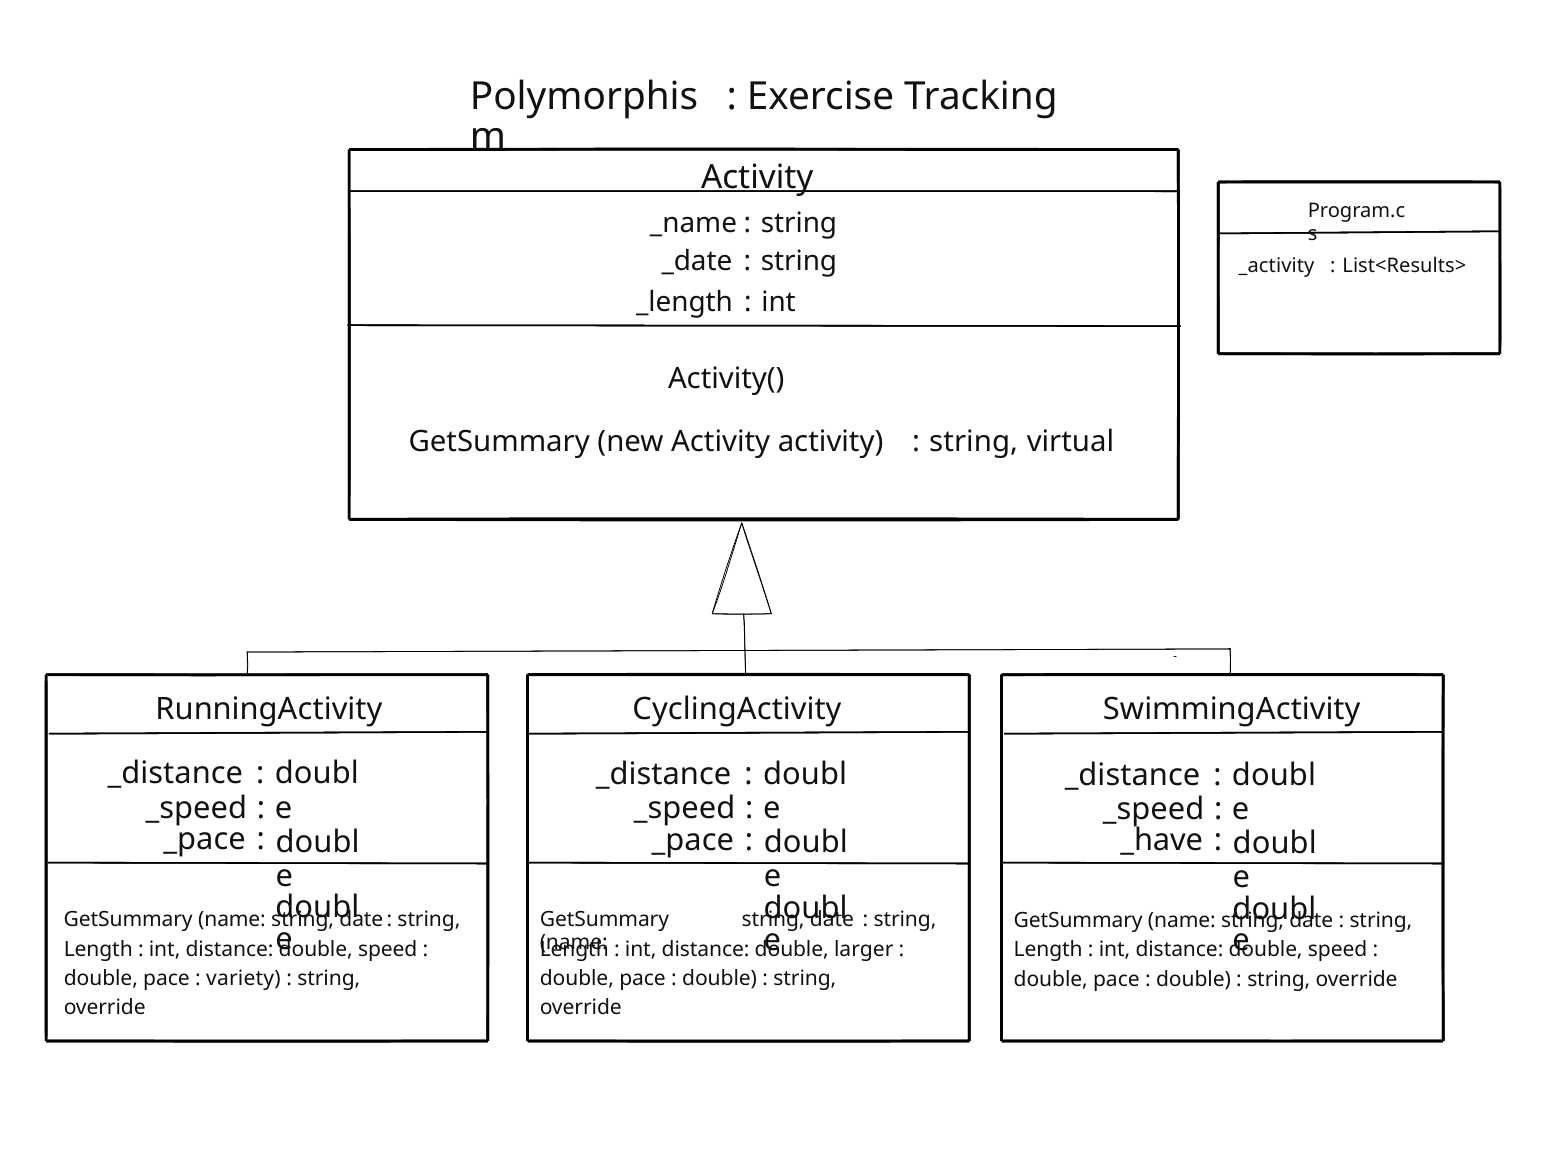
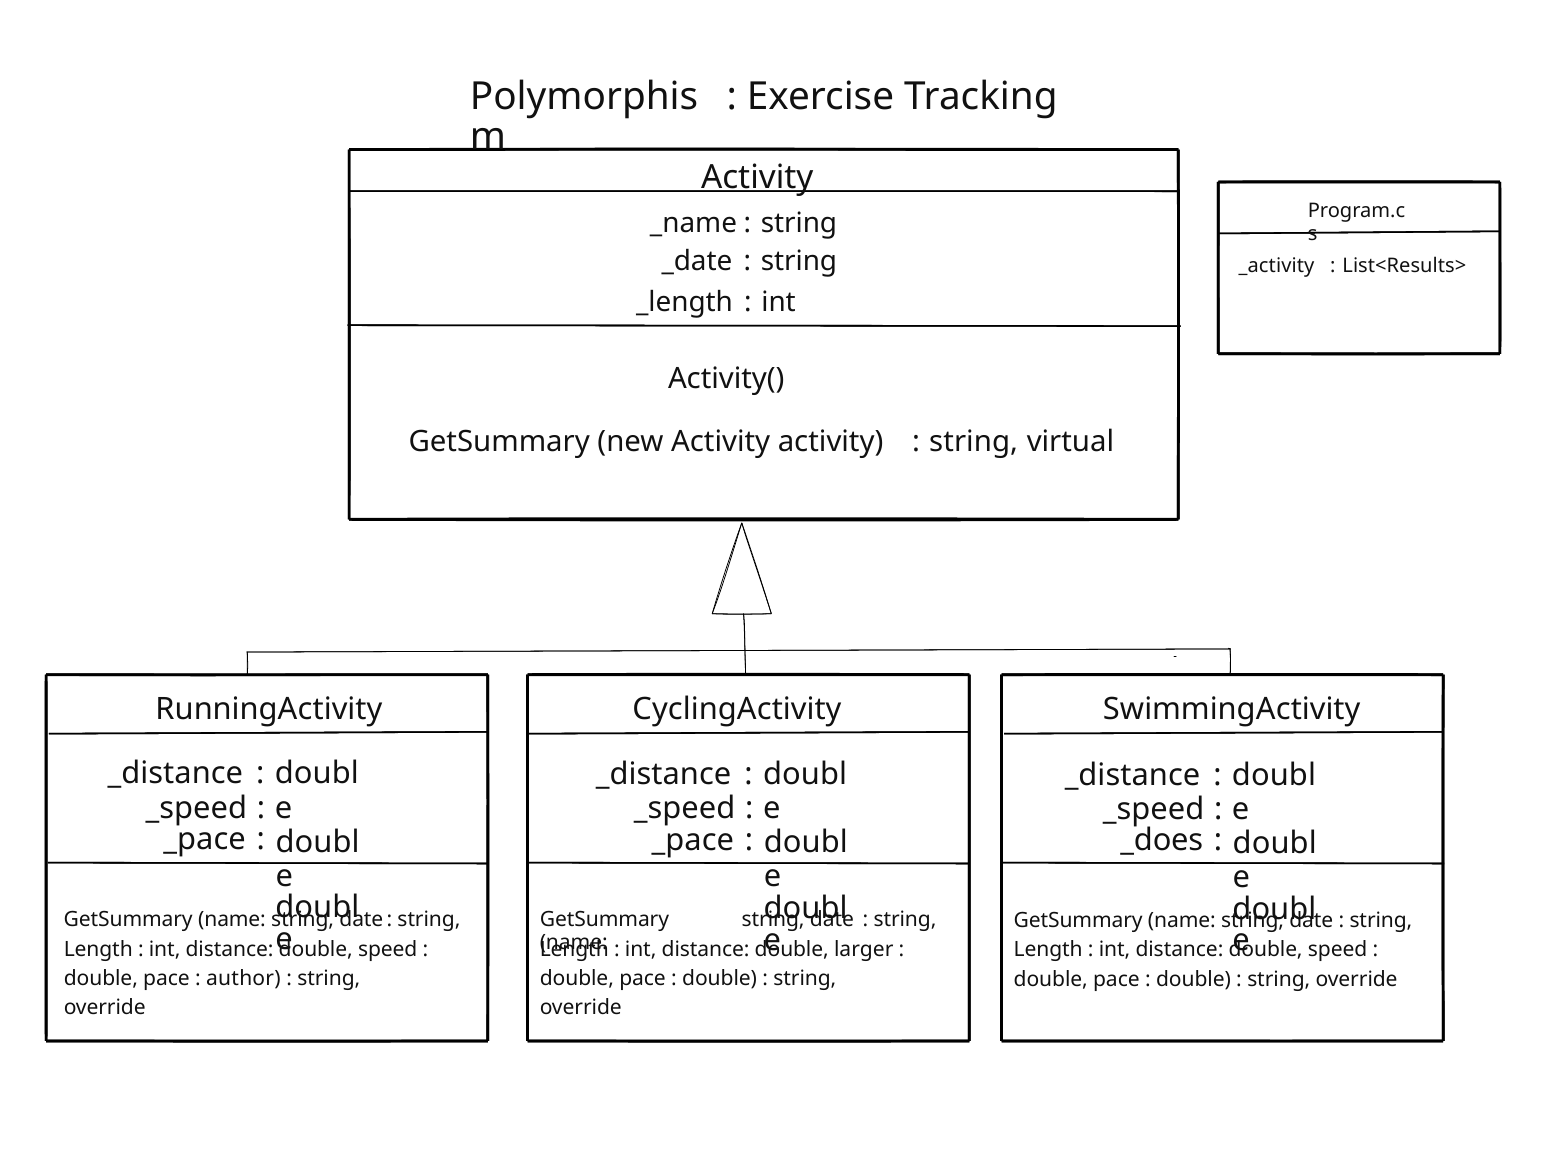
_have: _have -> _does
variety: variety -> author
